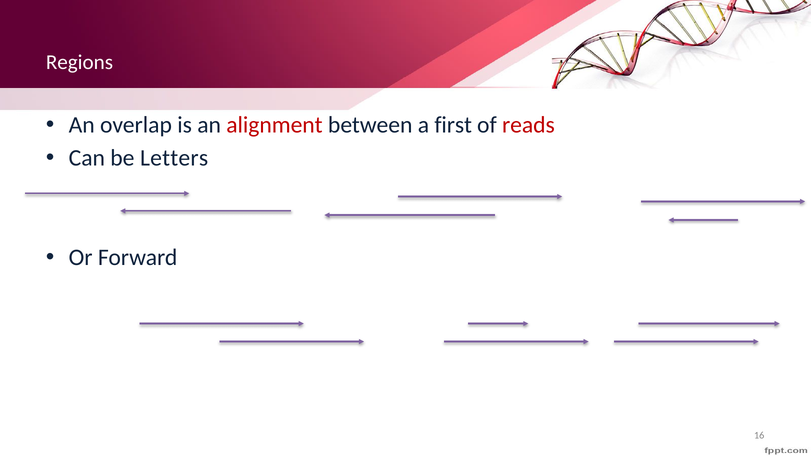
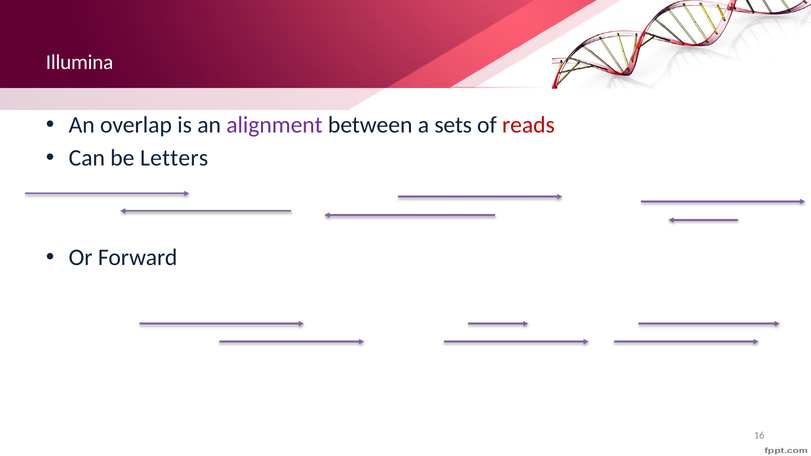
Regions: Regions -> Illumina
alignment colour: red -> purple
first: first -> sets
